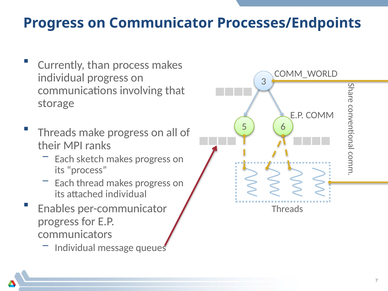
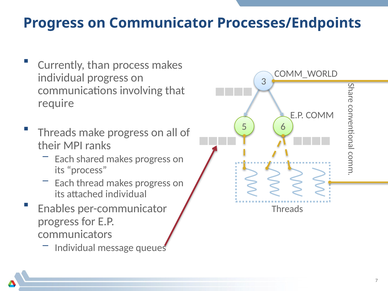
storage: storage -> require
sketch: sketch -> shared
